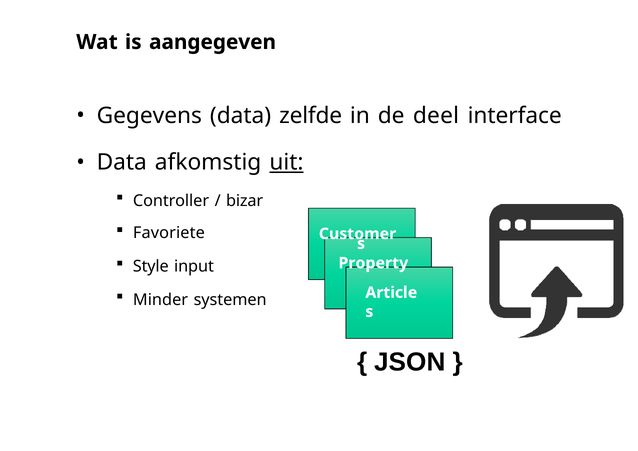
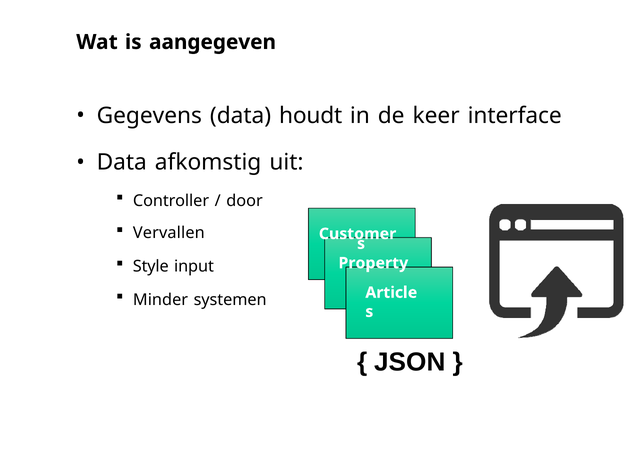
zelfde: zelfde -> houdt
deel: deel -> keer
uit underline: present -> none
bizar: bizar -> door
Favoriete: Favoriete -> Vervallen
